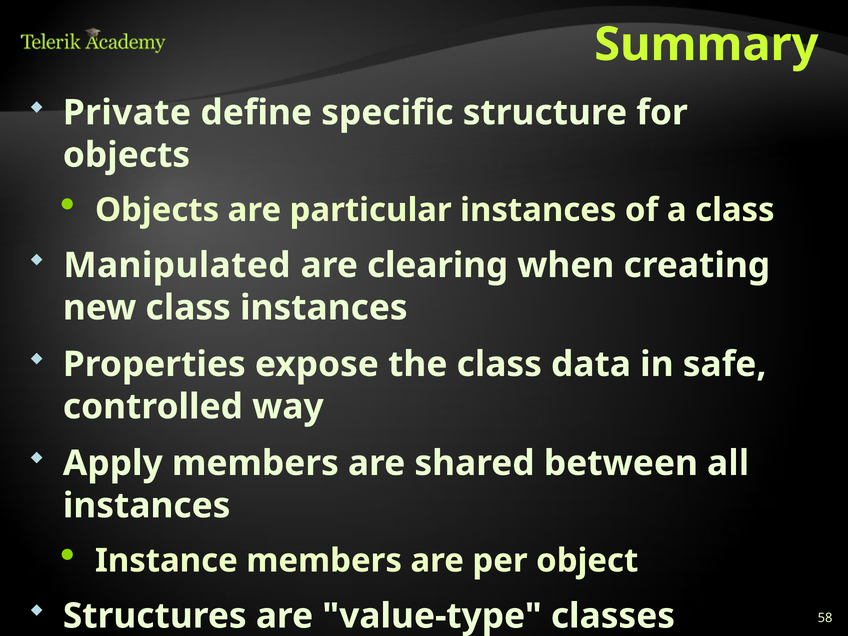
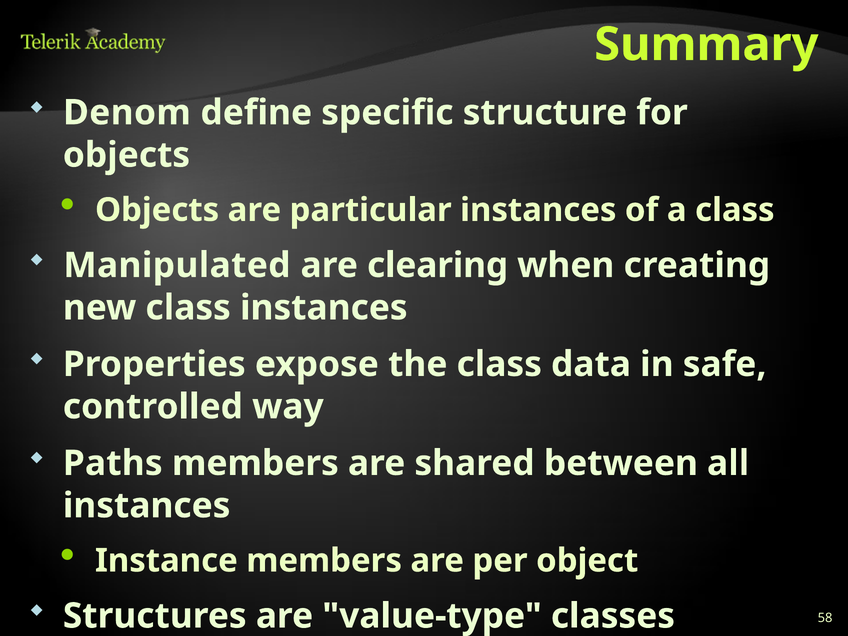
Private: Private -> Denom
Apply: Apply -> Paths
